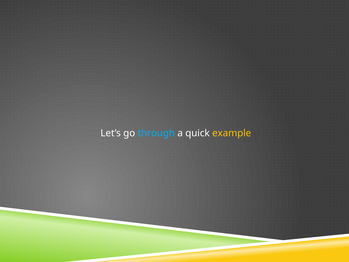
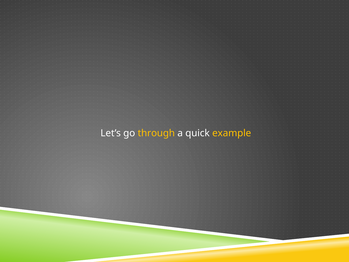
through colour: light blue -> yellow
